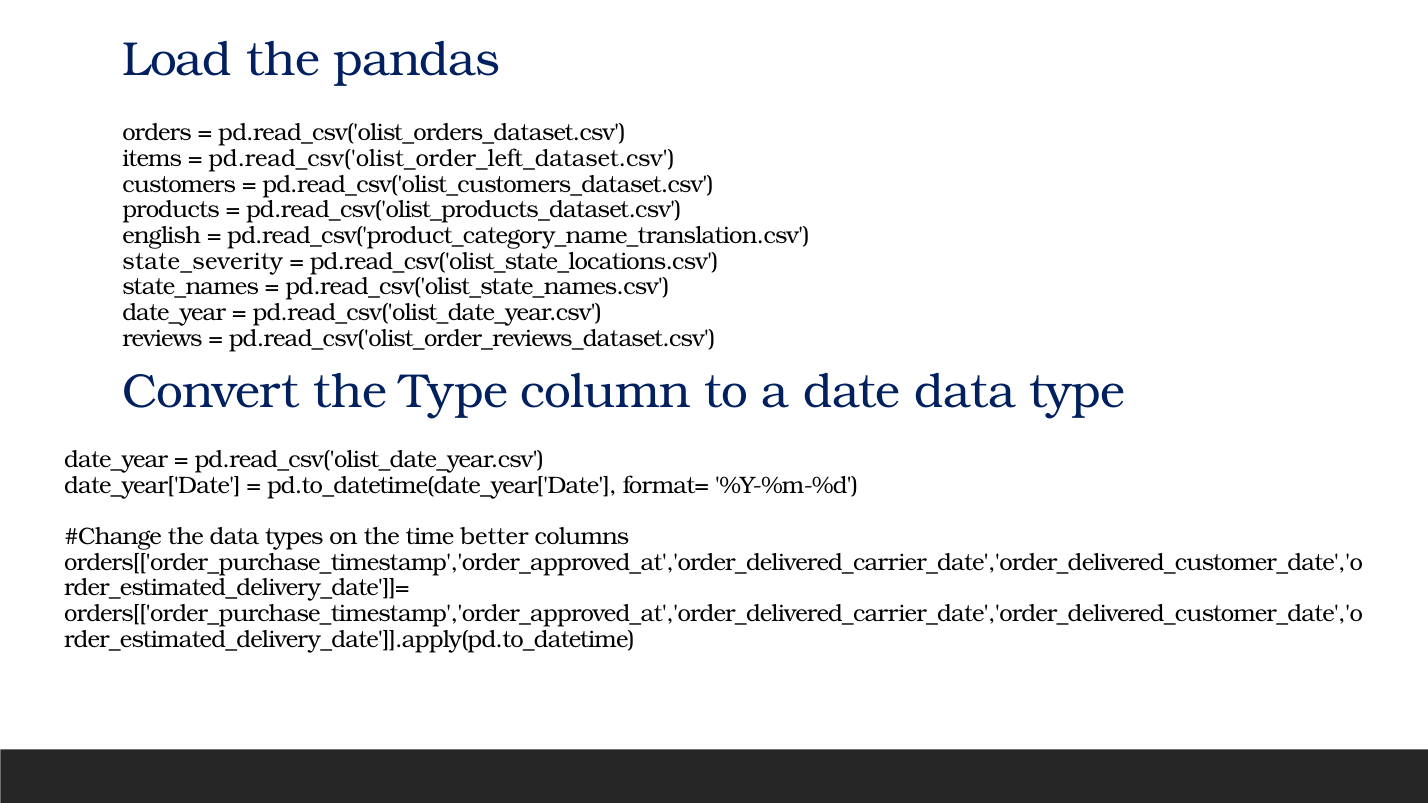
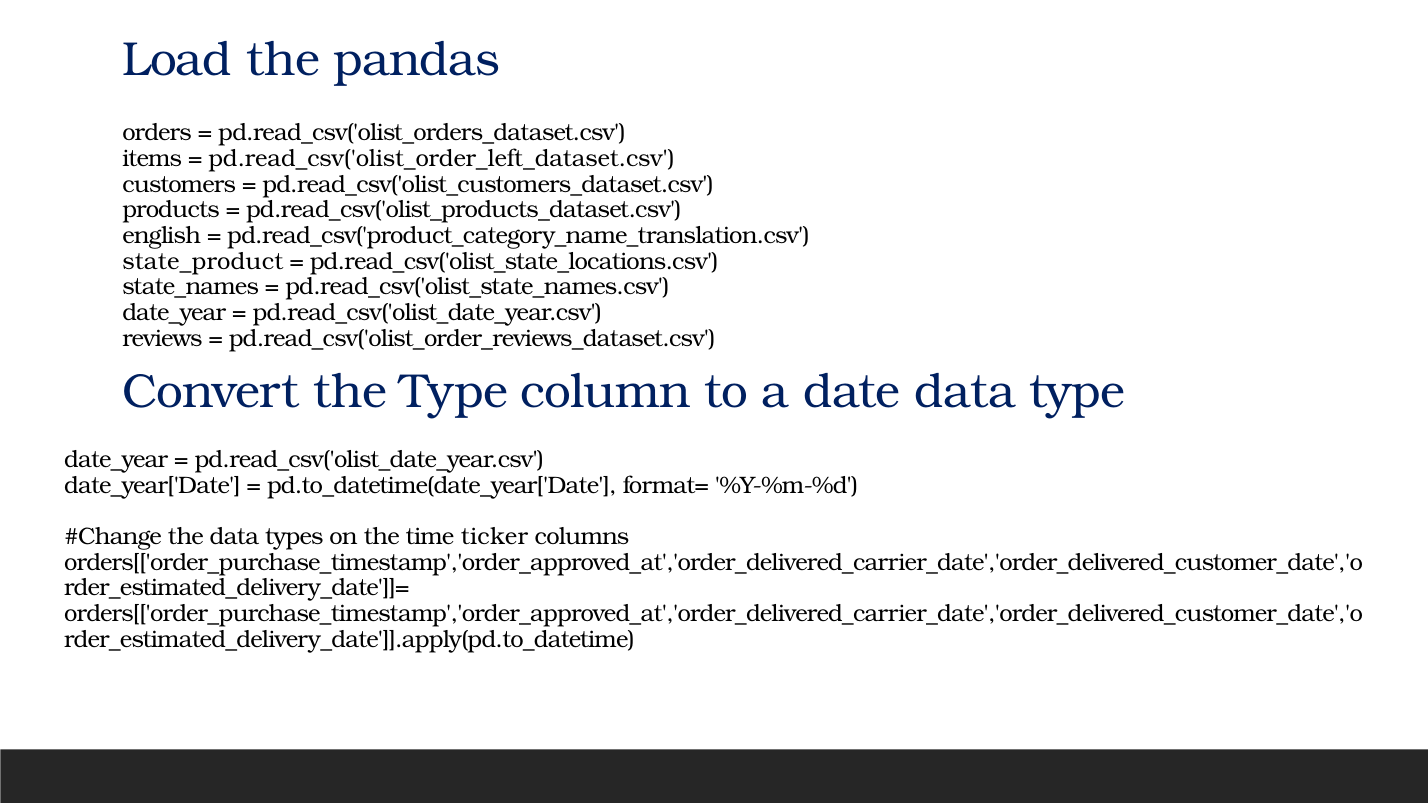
state_severity: state_severity -> state_product
better: better -> ticker
